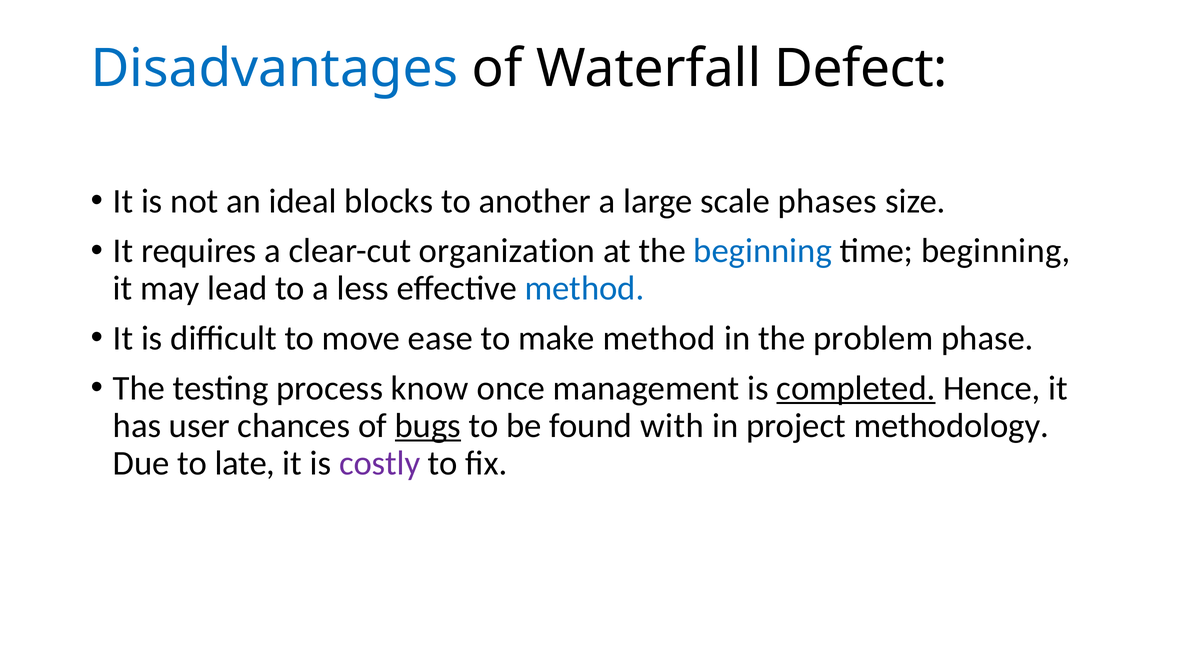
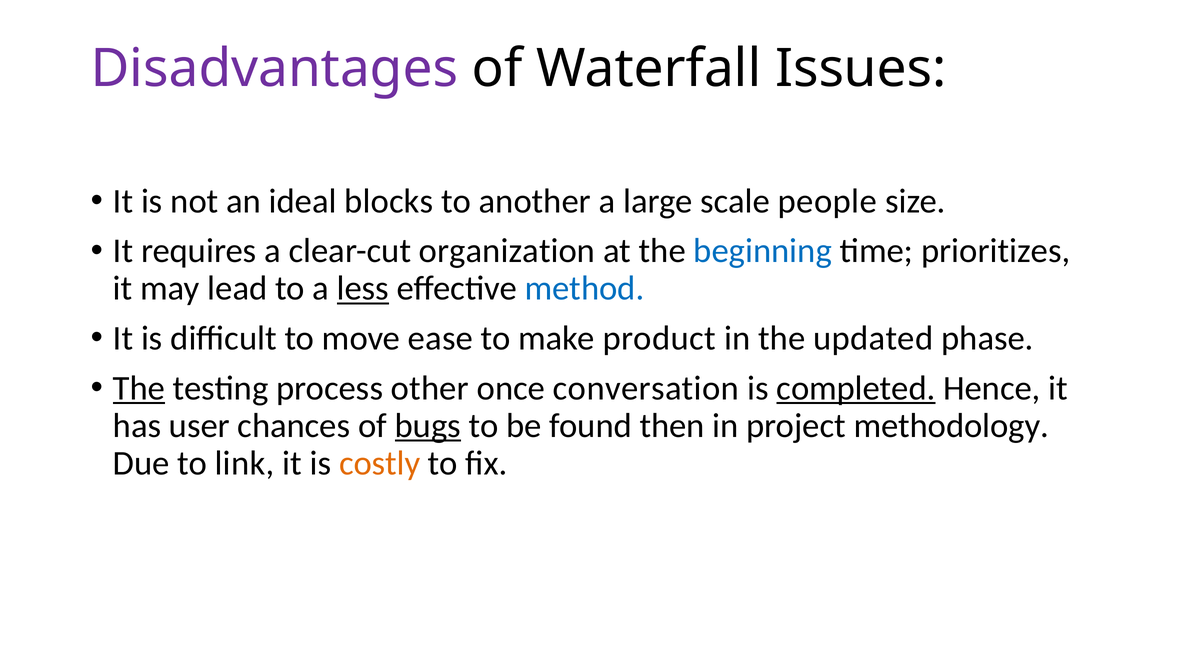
Disadvantages colour: blue -> purple
Defect: Defect -> Issues
phases: phases -> people
time beginning: beginning -> prioritizes
less underline: none -> present
make method: method -> product
problem: problem -> updated
The at (139, 388) underline: none -> present
know: know -> other
management: management -> conversation
with: with -> then
late: late -> link
costly colour: purple -> orange
